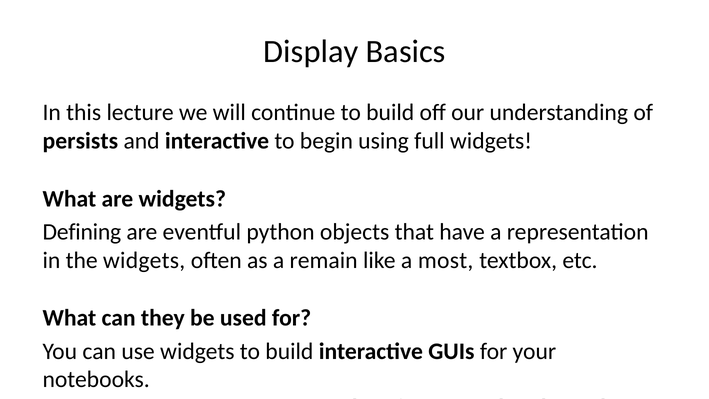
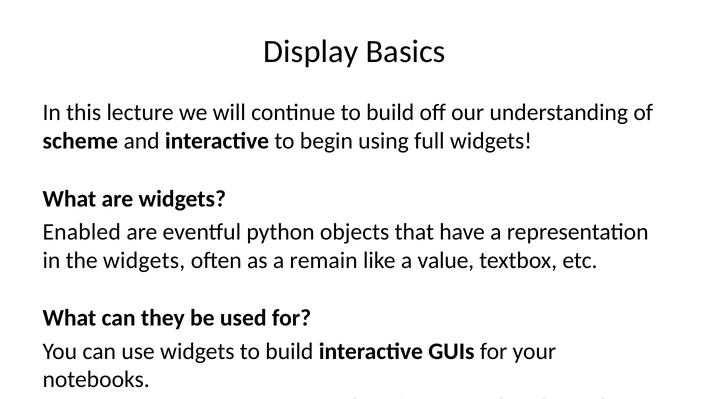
persists at (80, 141): persists -> scheme
Defining at (82, 232): Defining -> Enabled
a most: most -> value
